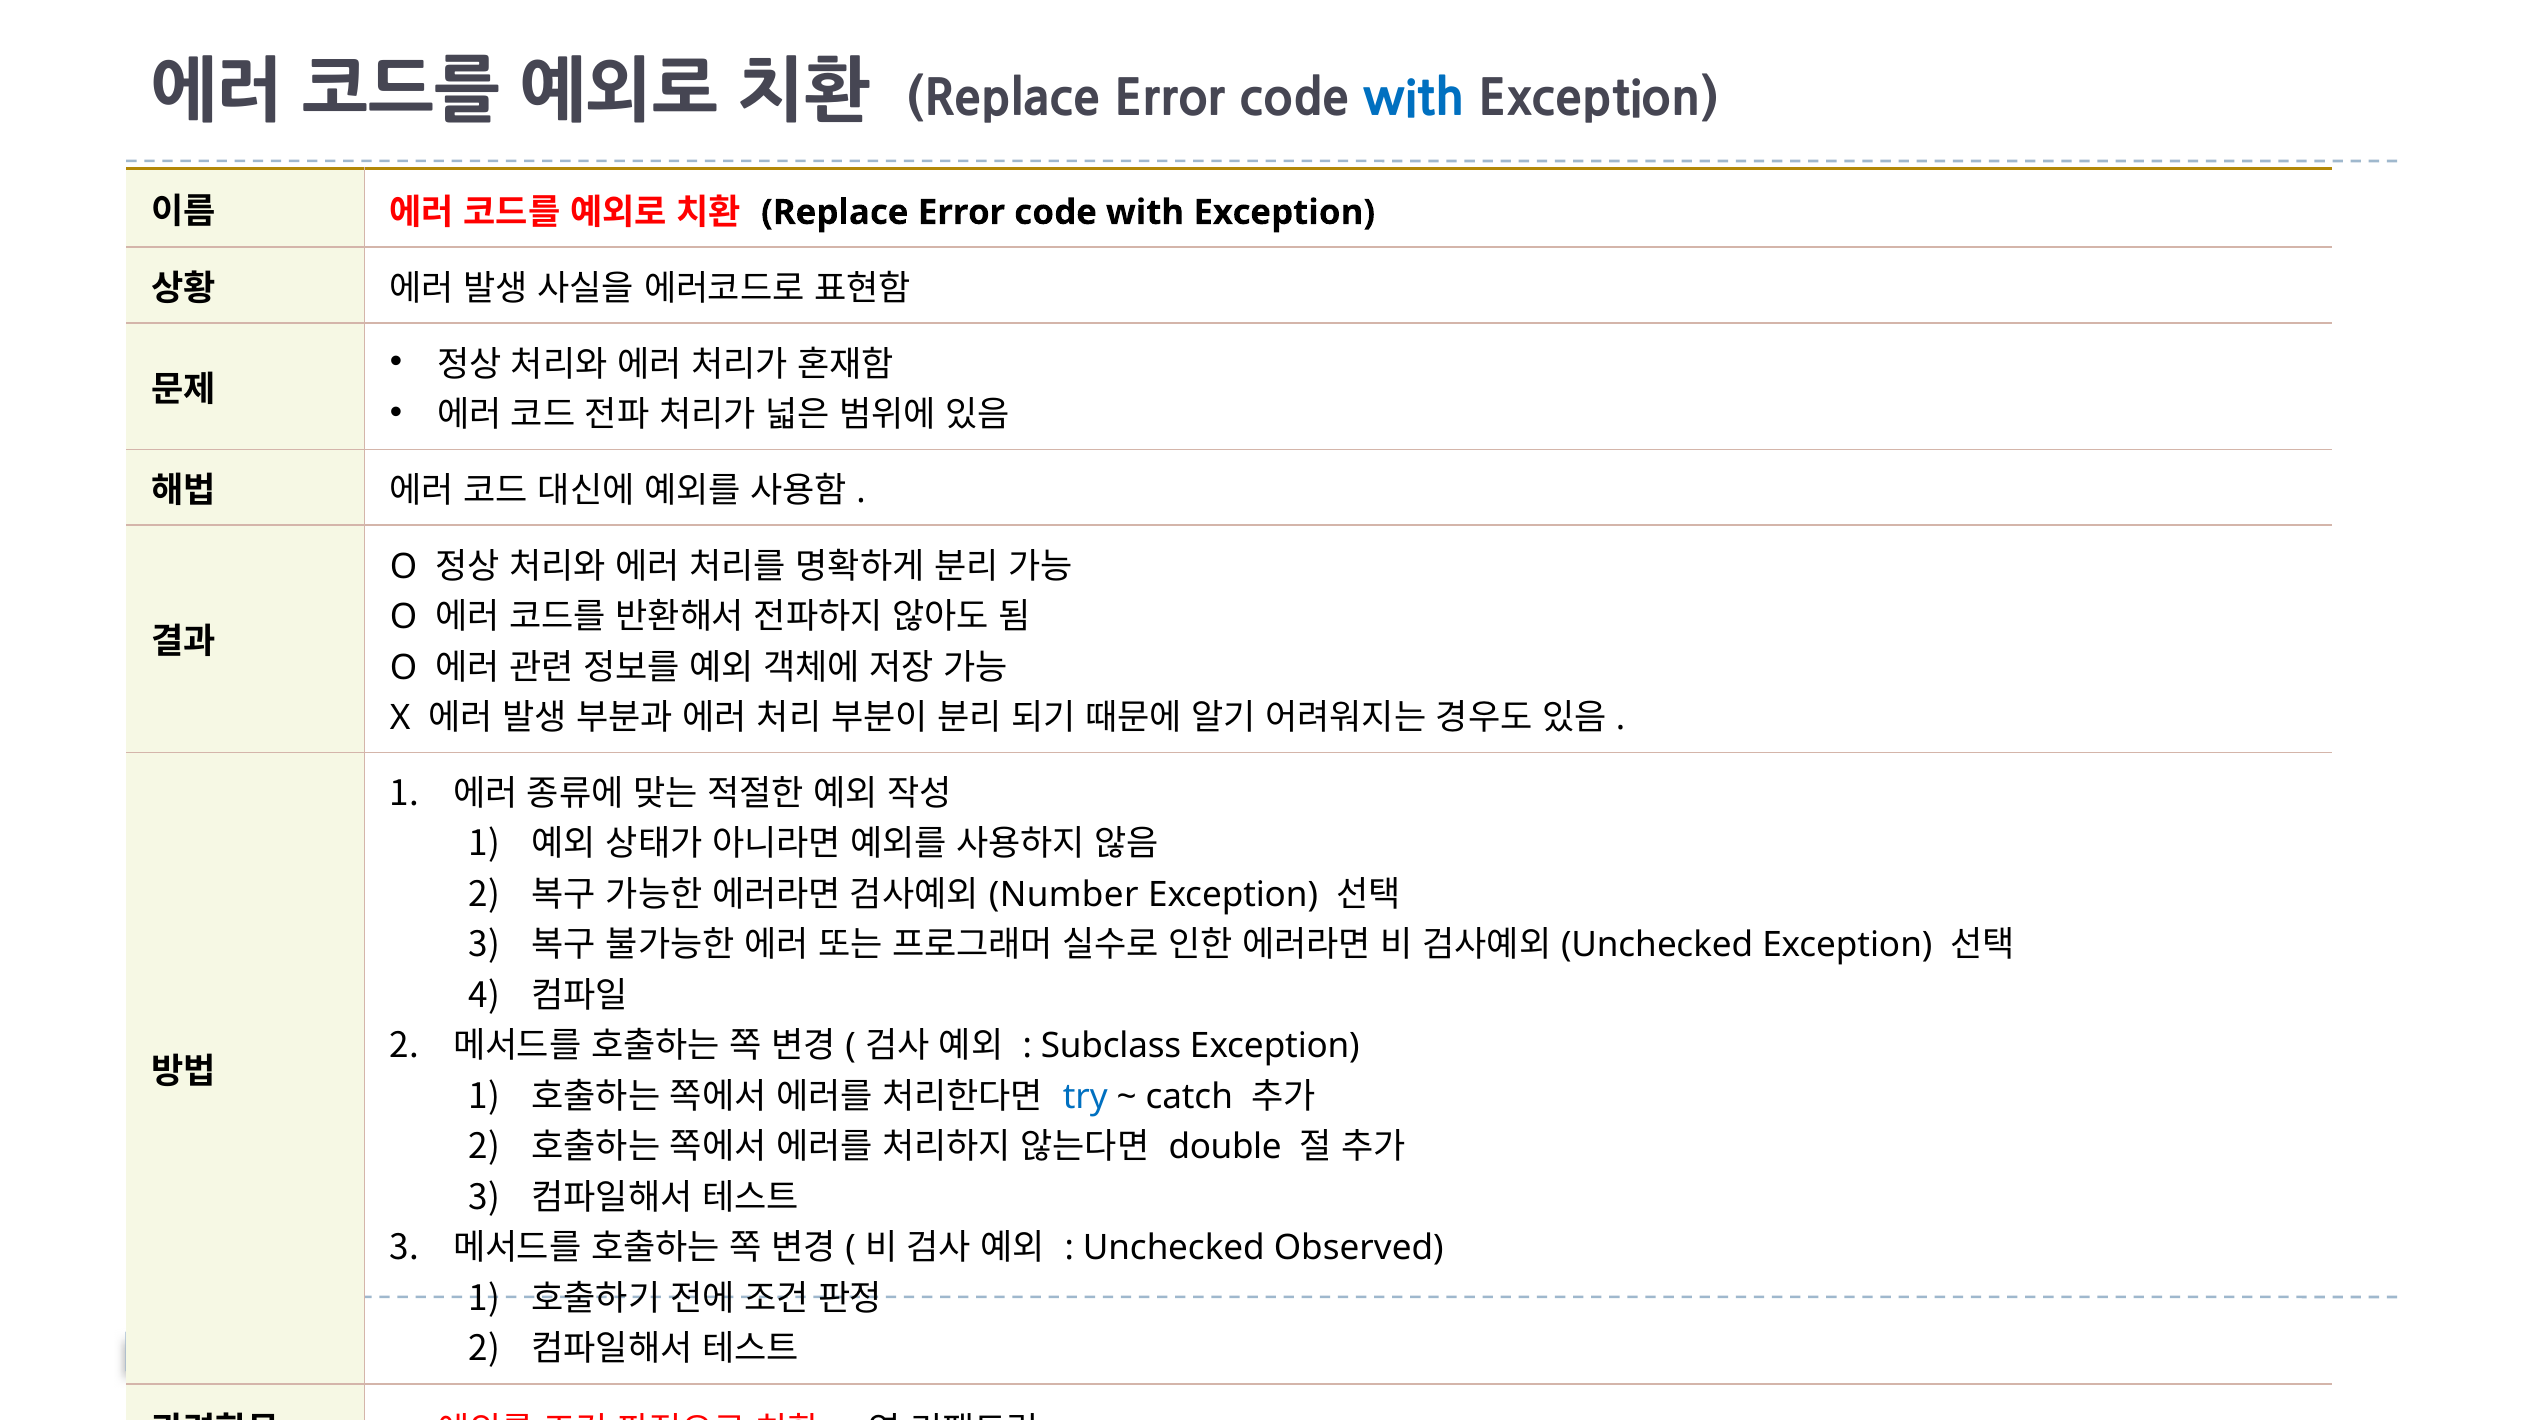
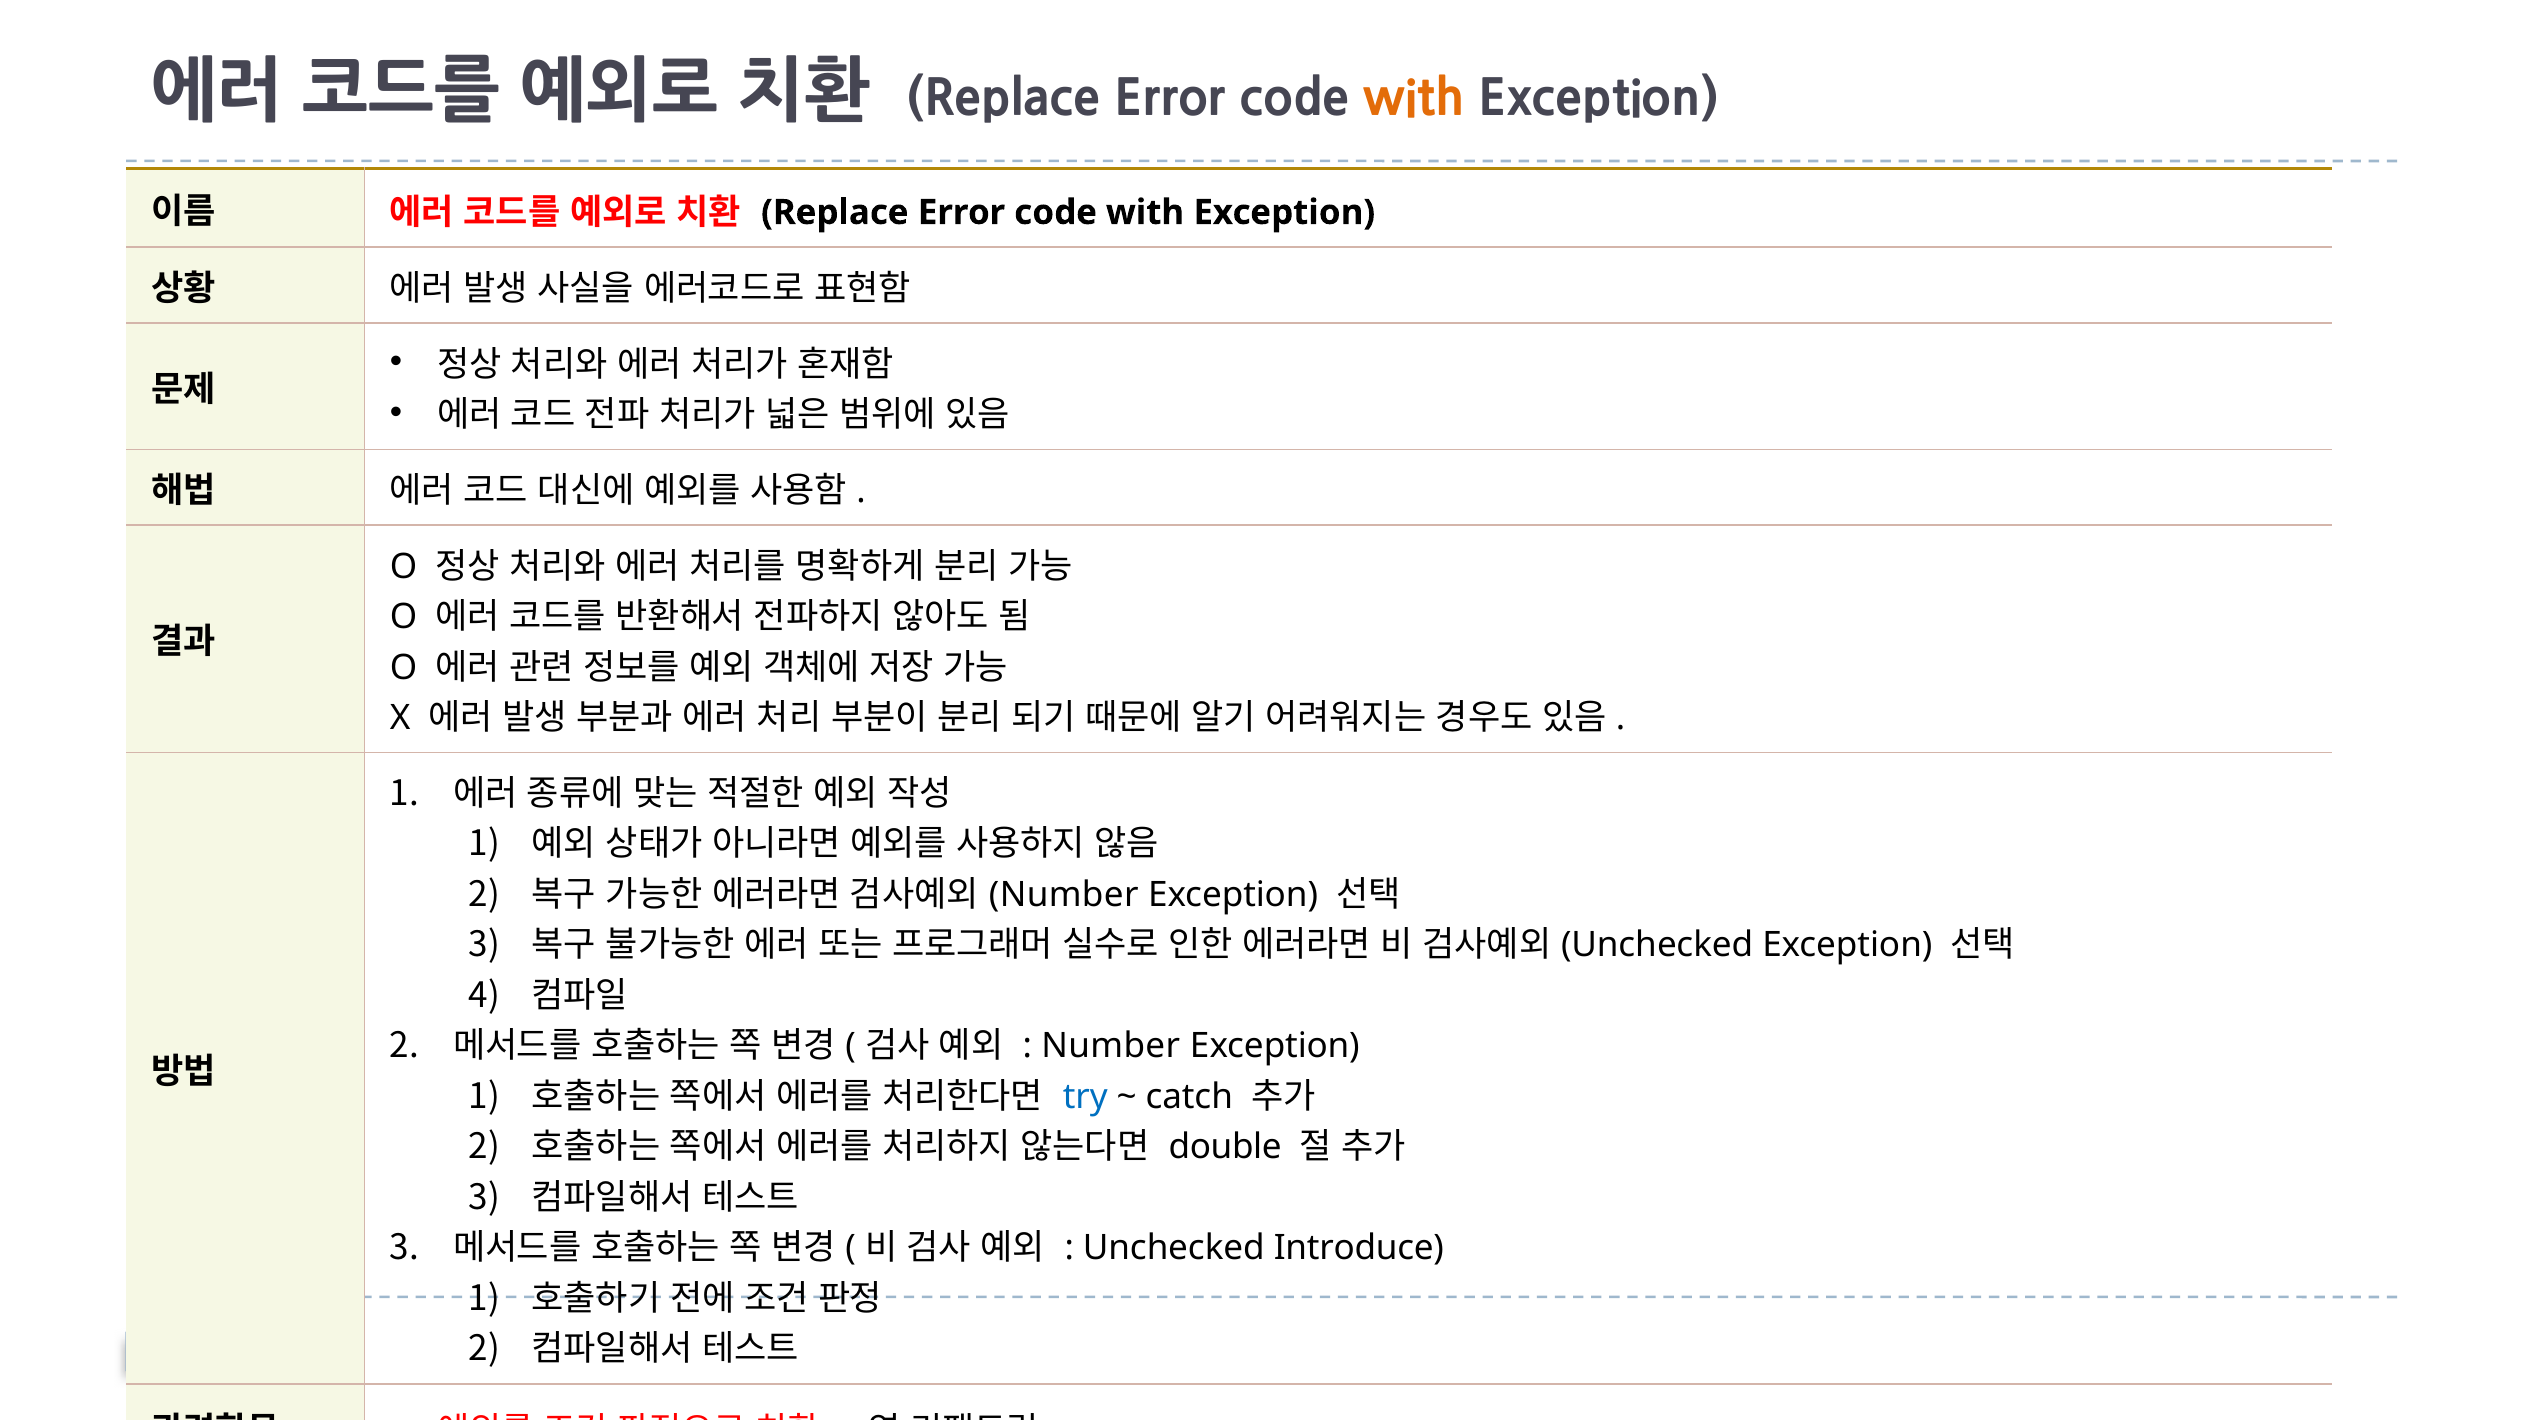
with at (1414, 99) colour: blue -> orange
Subclass at (1111, 1046): Subclass -> Number
Observed: Observed -> Introduce
